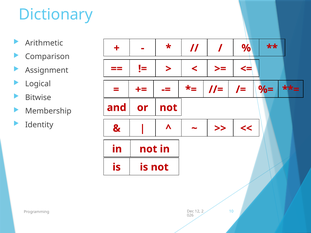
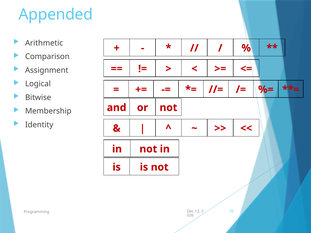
Dictionary: Dictionary -> Appended
